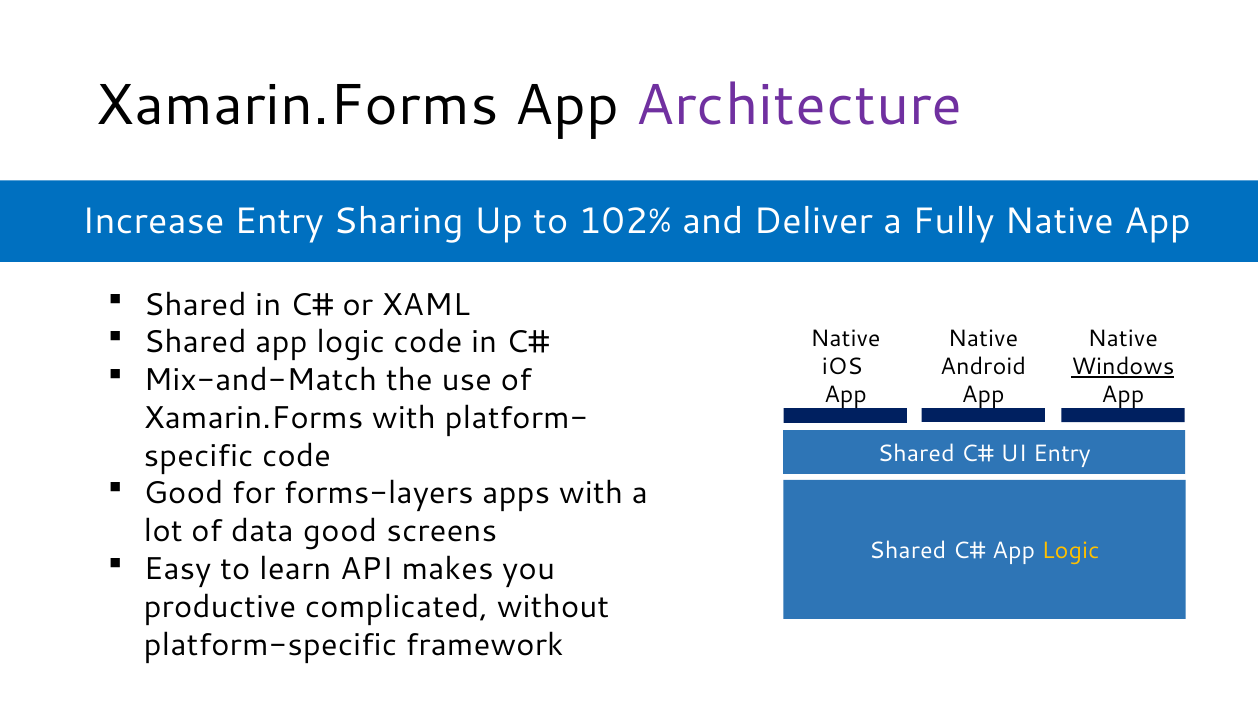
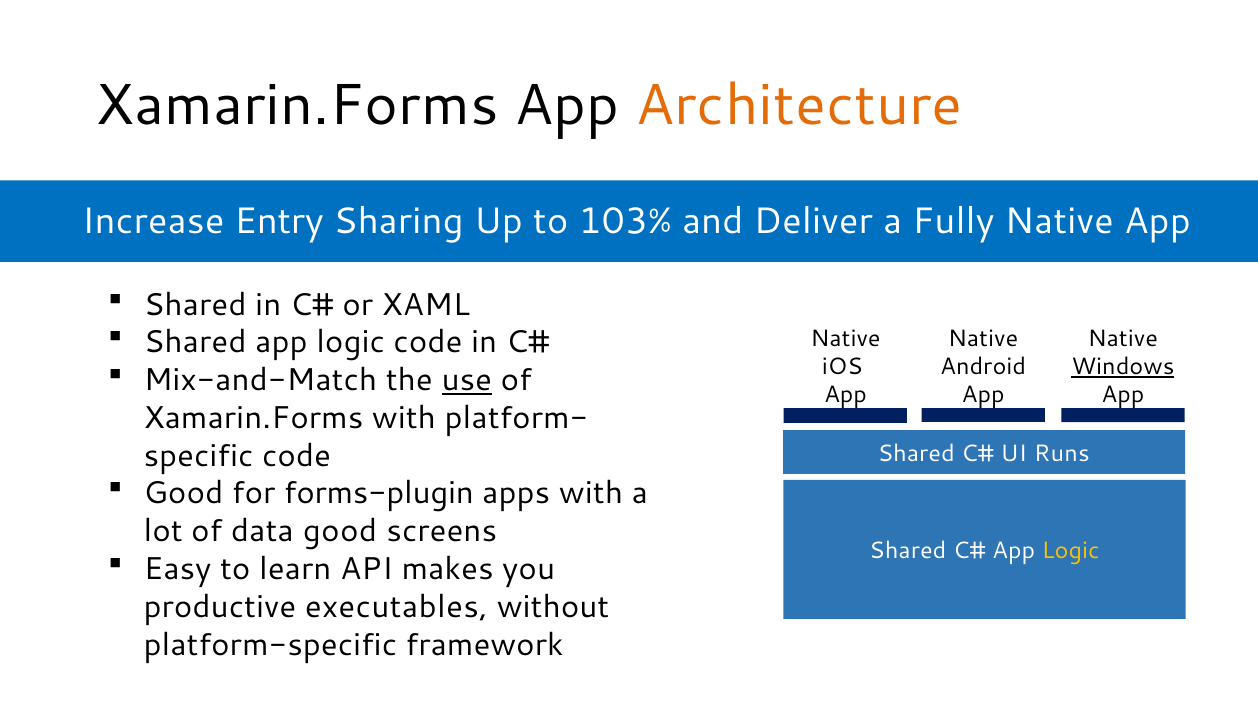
Architecture colour: purple -> orange
102%: 102% -> 103%
use underline: none -> present
UI Entry: Entry -> Runs
forms-layers: forms-layers -> forms-plugin
complicated: complicated -> executables
